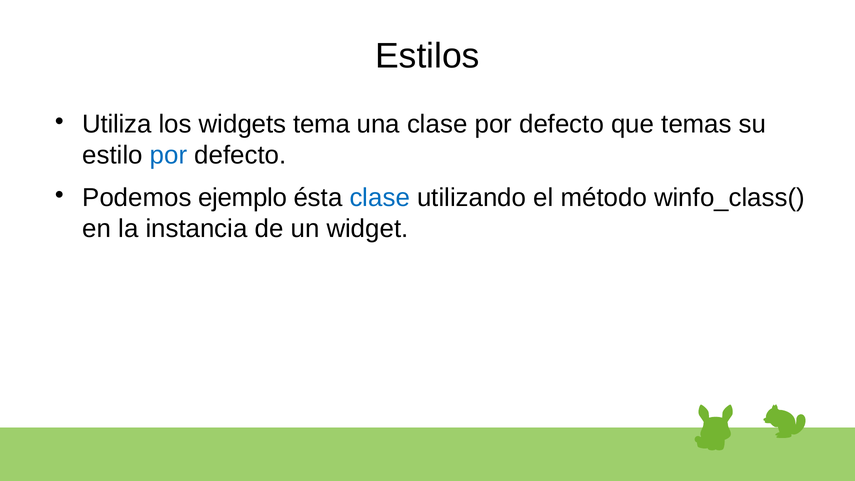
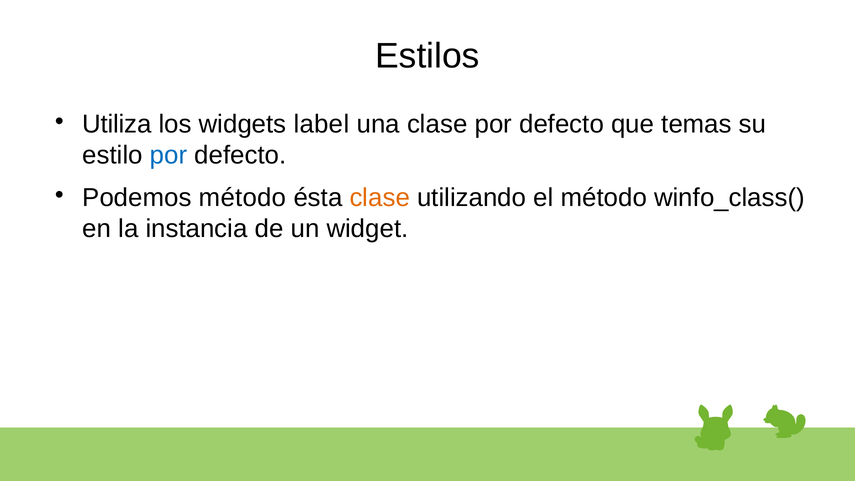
tema: tema -> label
Podemos ejemplo: ejemplo -> método
clase at (380, 198) colour: blue -> orange
